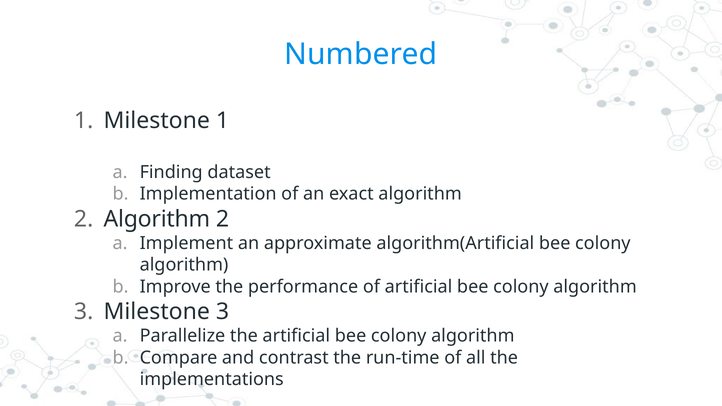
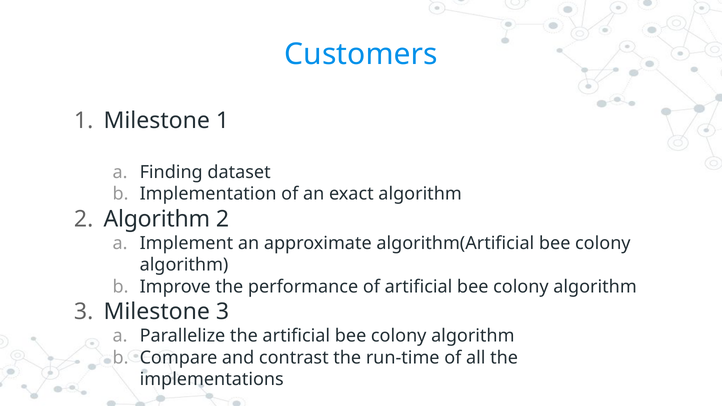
Numbered: Numbered -> Customers
